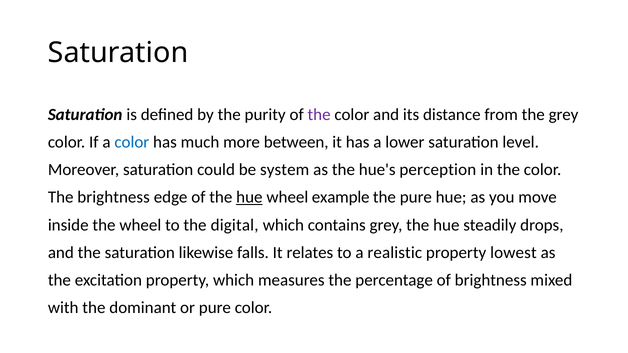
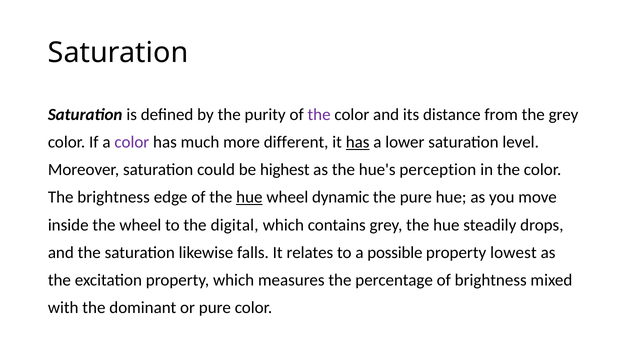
color at (132, 142) colour: blue -> purple
between: between -> different
has at (358, 142) underline: none -> present
system: system -> highest
example: example -> dynamic
realistic: realistic -> possible
